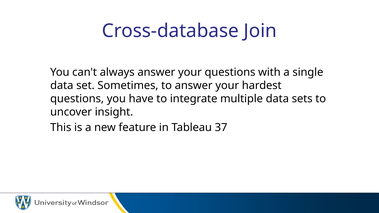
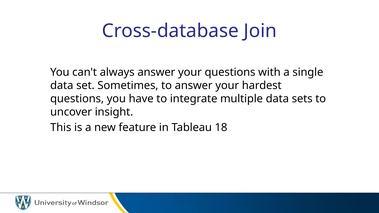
37: 37 -> 18
